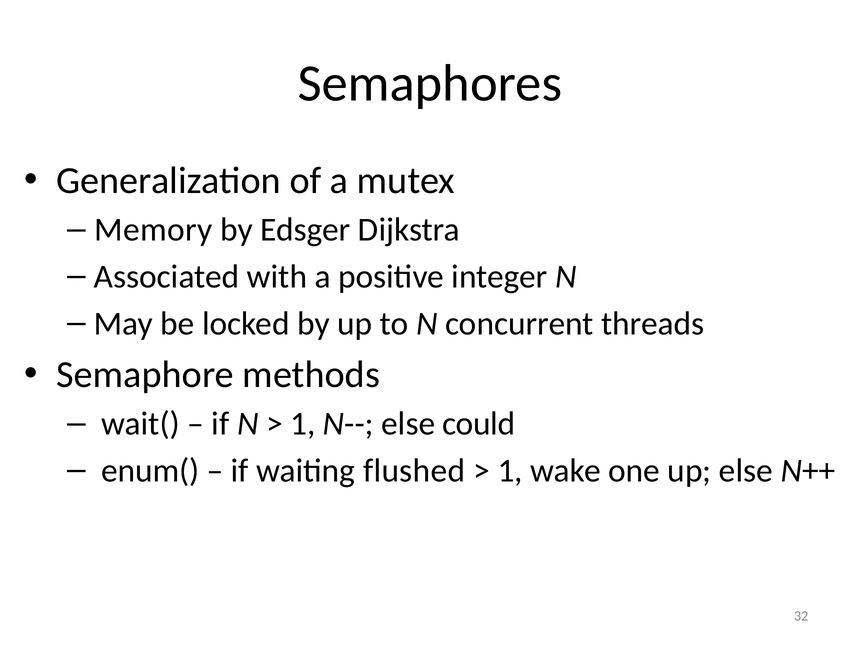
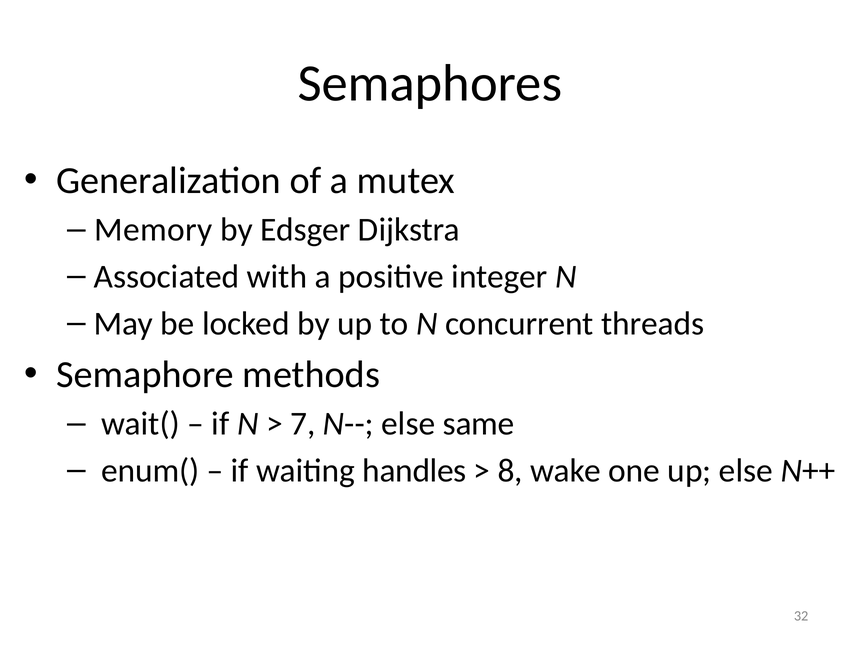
1 at (303, 424): 1 -> 7
could: could -> same
flushed: flushed -> handles
1 at (510, 471): 1 -> 8
